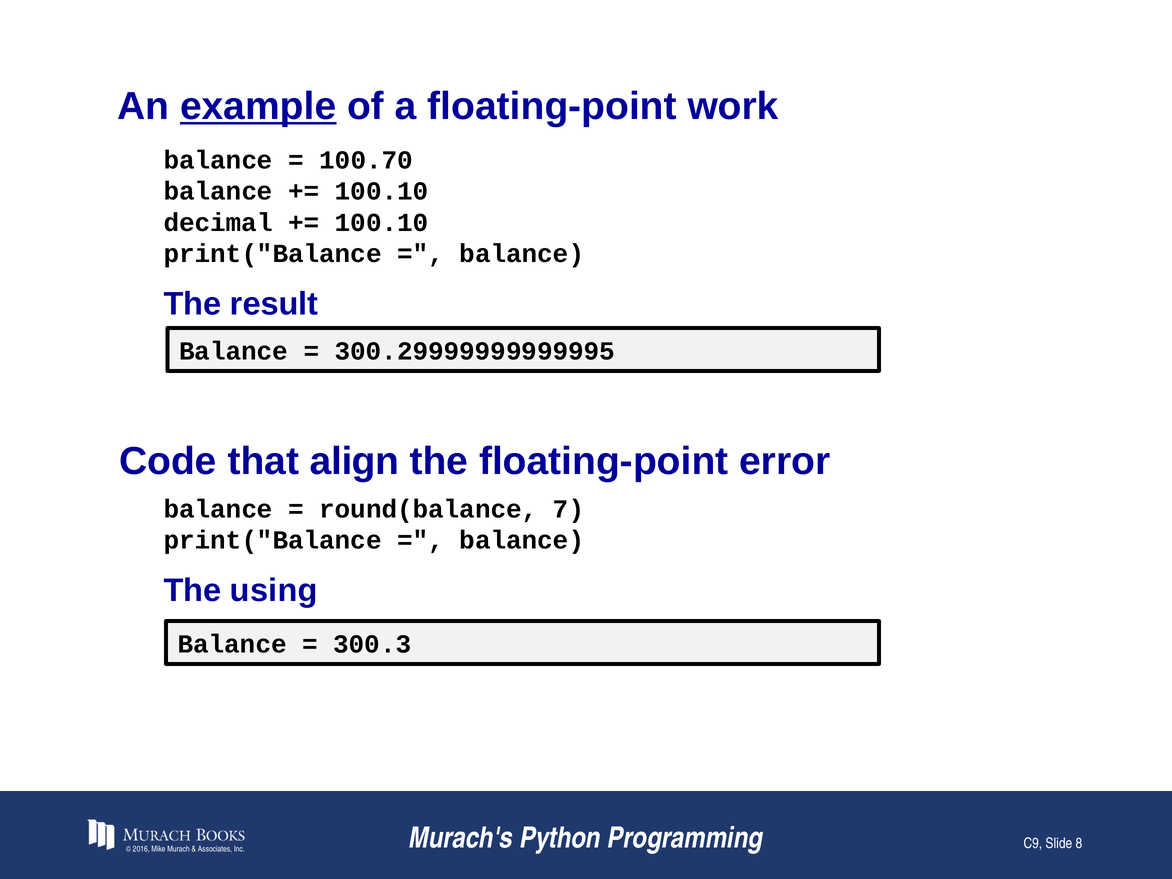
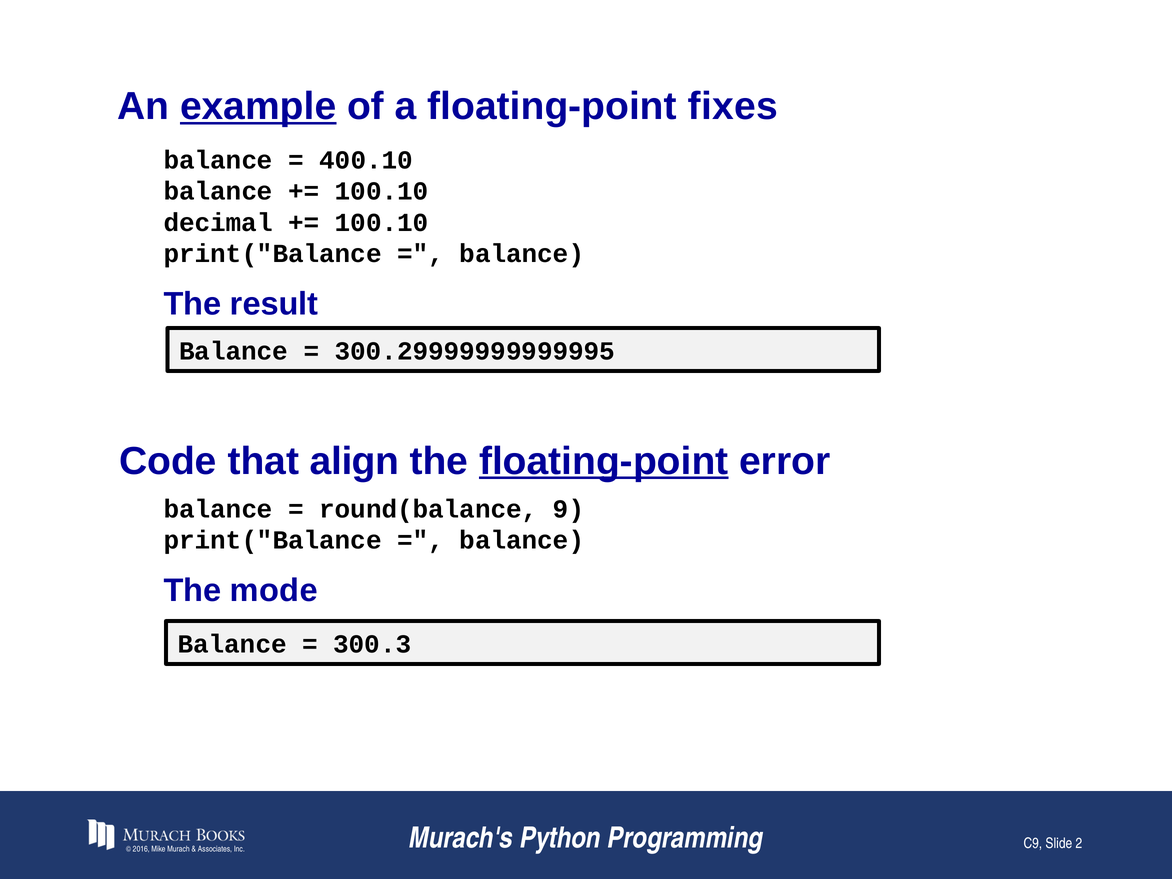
work: work -> fixes
100.70: 100.70 -> 400.10
floating-point at (604, 461) underline: none -> present
7: 7 -> 9
using: using -> mode
8: 8 -> 2
